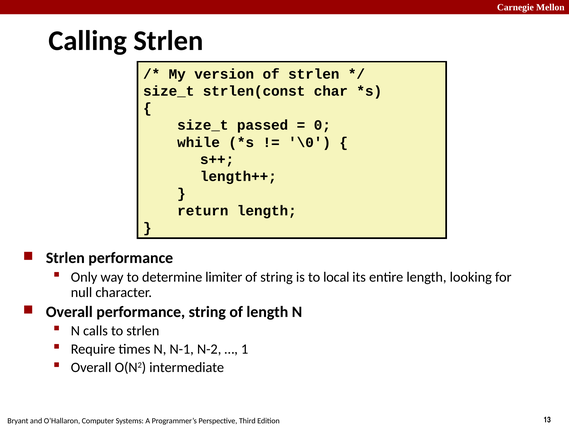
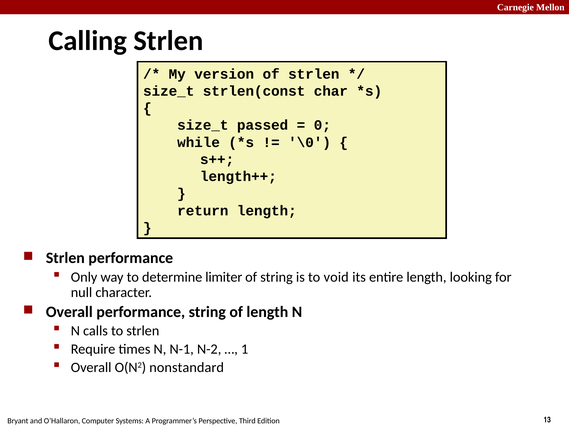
local: local -> void
intermediate: intermediate -> nonstandard
